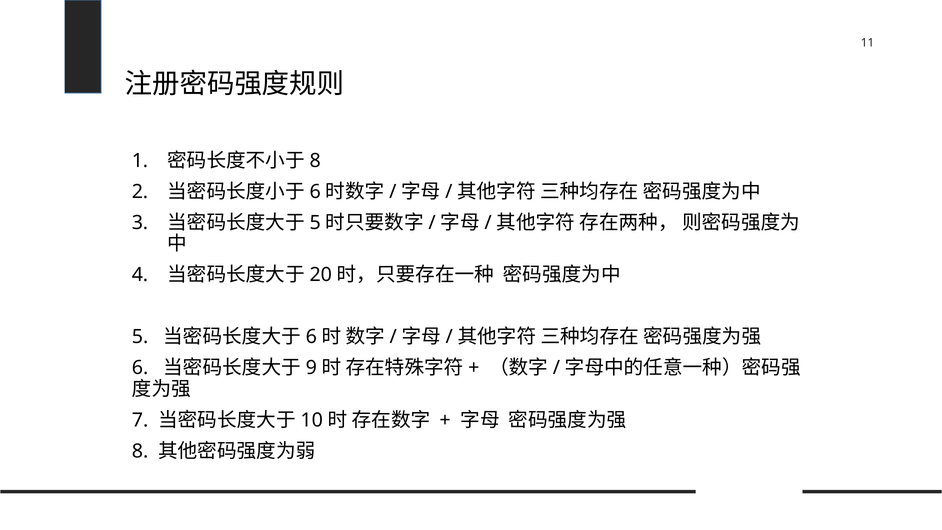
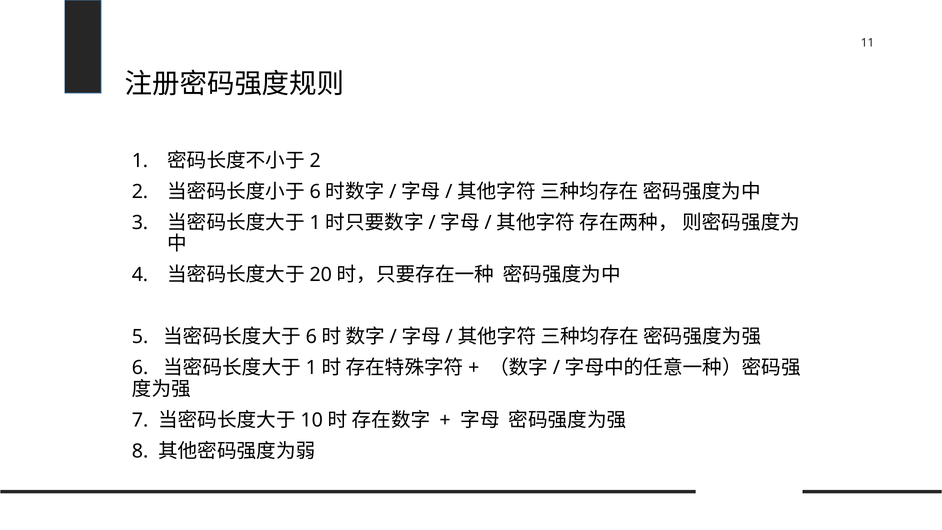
8 at (315, 161): 8 -> 2
5 at (315, 223): 5 -> 1
9 at (311, 368): 9 -> 1
